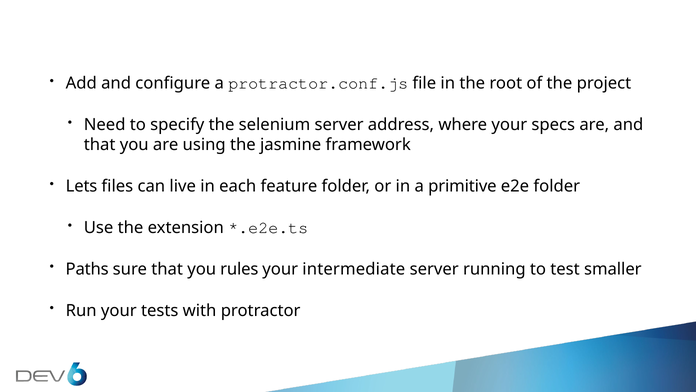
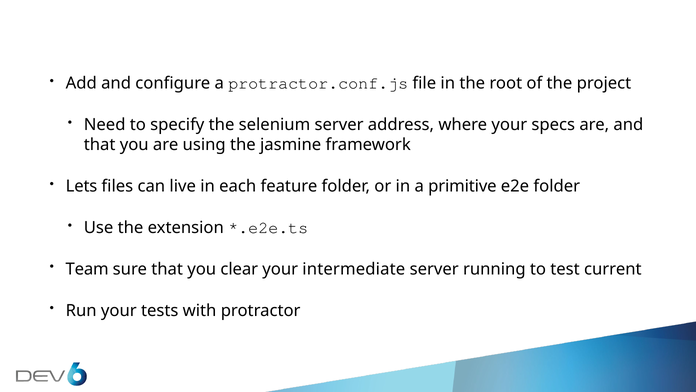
Paths: Paths -> Team
rules: rules -> clear
smaller: smaller -> current
